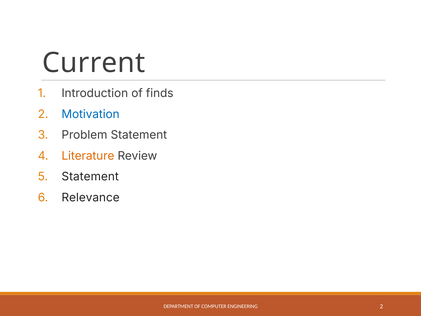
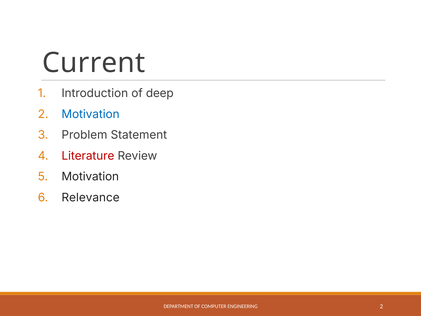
finds: finds -> deep
Literature colour: orange -> red
Statement at (90, 177): Statement -> Motivation
